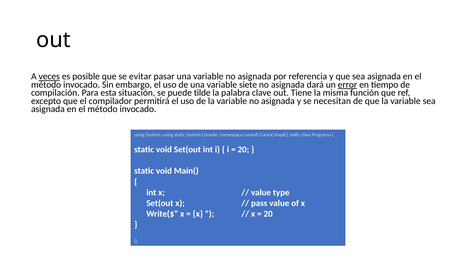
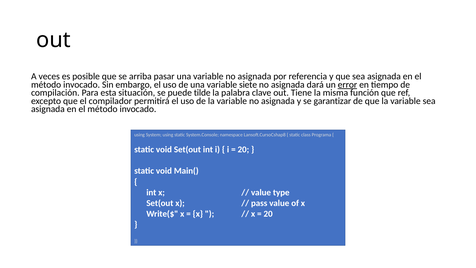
veces underline: present -> none
evitar: evitar -> arriba
necesitan: necesitan -> garantizar
